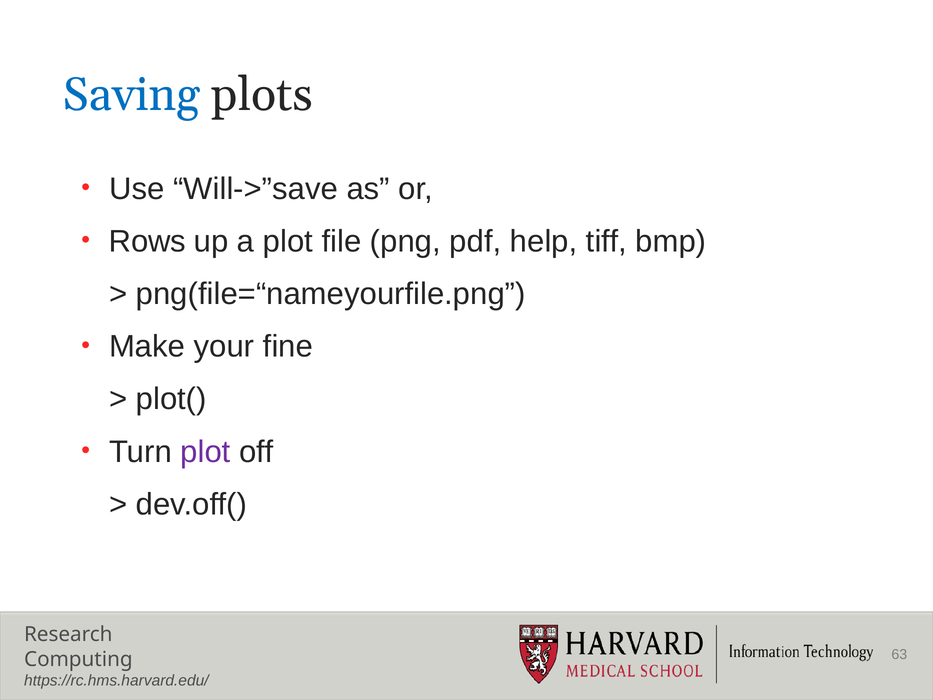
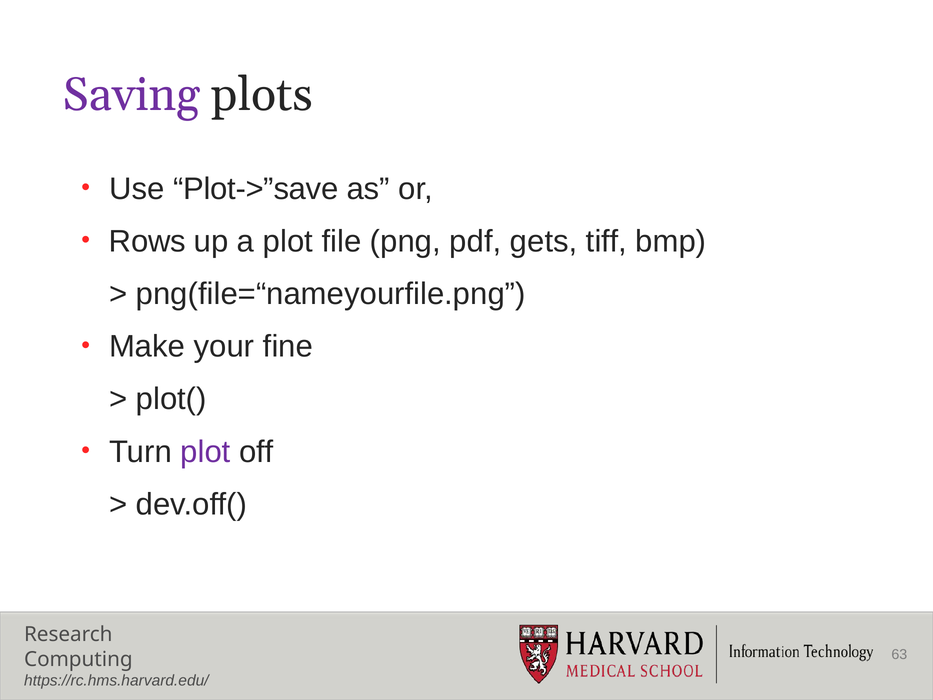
Saving colour: blue -> purple
Will->”save: Will->”save -> Plot->”save
help: help -> gets
